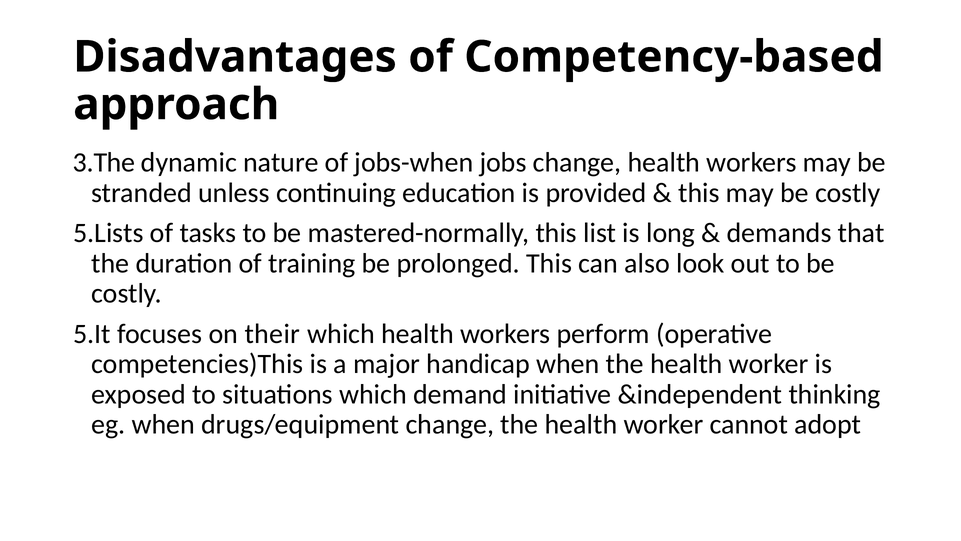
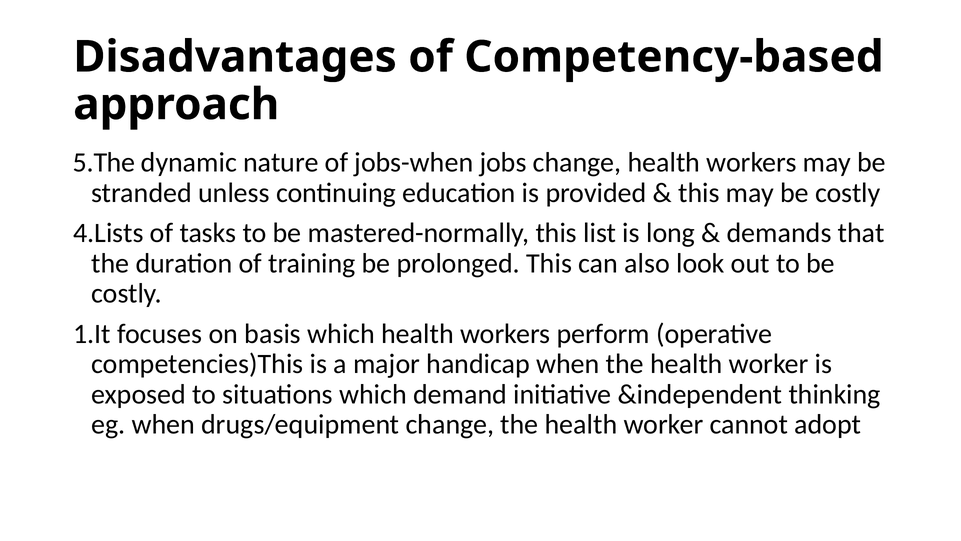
3.The: 3.The -> 5.The
5.Lists: 5.Lists -> 4.Lists
5.It: 5.It -> 1.It
their: their -> basis
